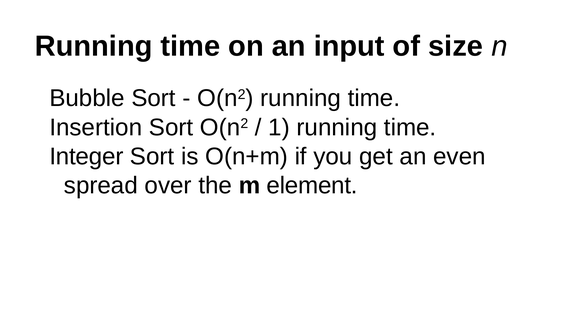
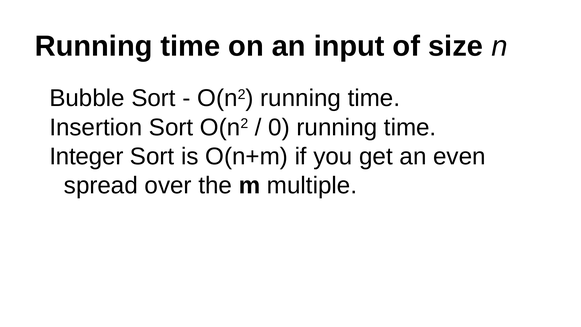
1: 1 -> 0
element: element -> multiple
